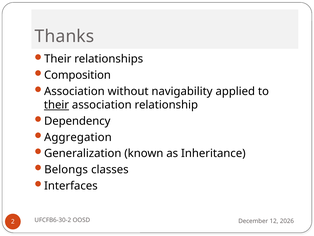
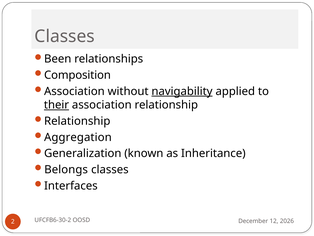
Thanks at (65, 36): Thanks -> Classes
Their at (58, 59): Their -> Been
navigability underline: none -> present
Dependency at (77, 121): Dependency -> Relationship
